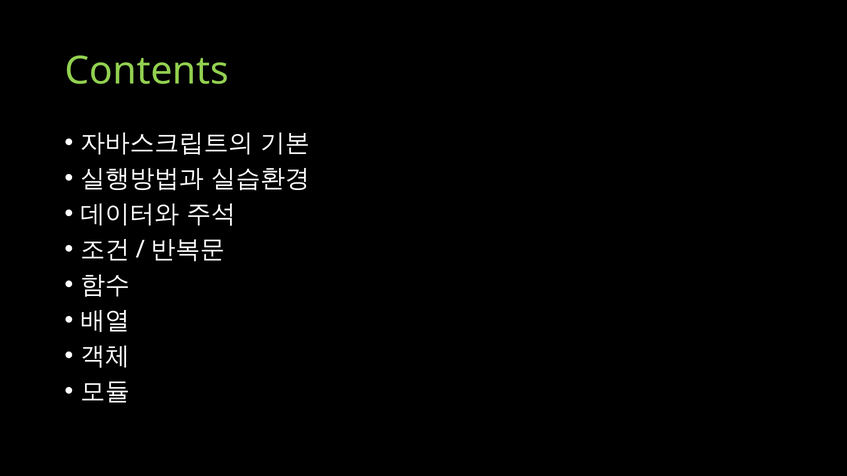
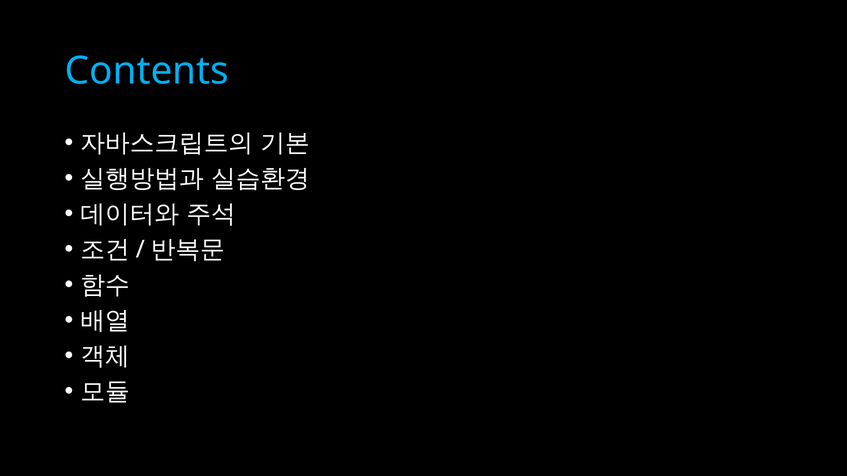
Contents colour: light green -> light blue
